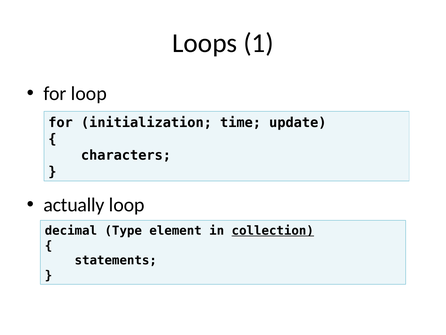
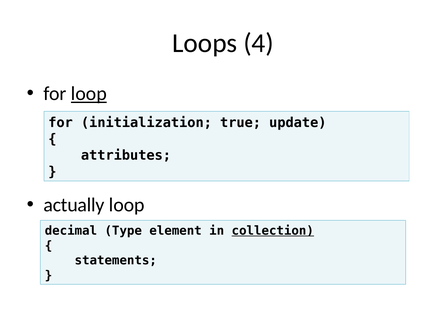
1: 1 -> 4
loop at (89, 94) underline: none -> present
time: time -> true
characters: characters -> attributes
